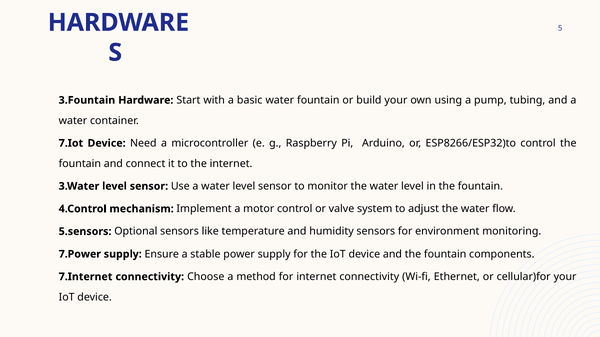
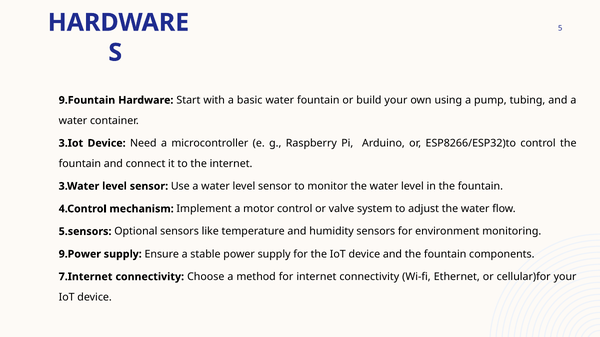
3.Fountain: 3.Fountain -> 9.Fountain
7.Iot: 7.Iot -> 3.Iot
7.Power: 7.Power -> 9.Power
